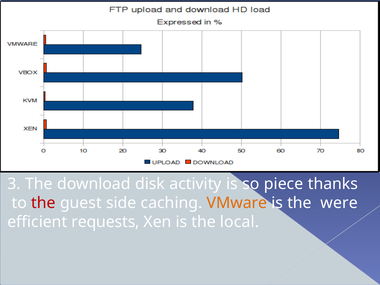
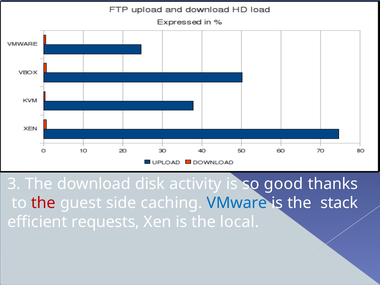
piece: piece -> good
VMware colour: orange -> blue
were: were -> stack
